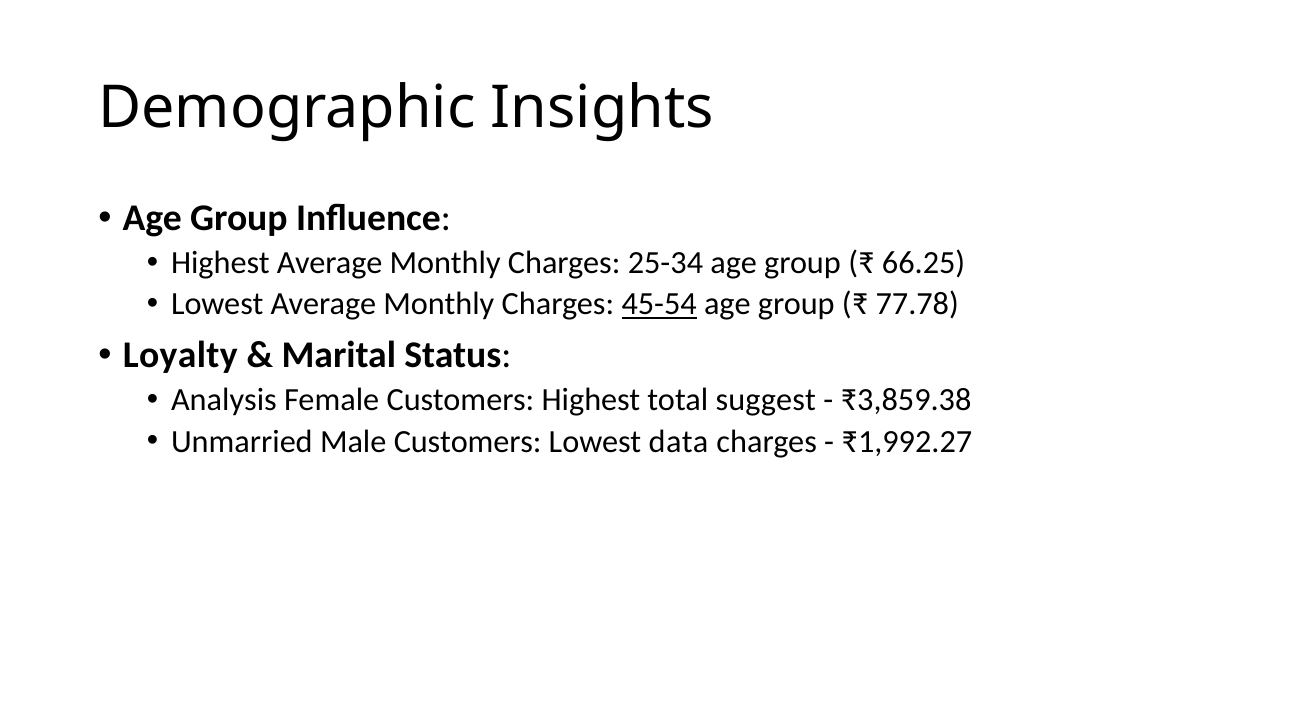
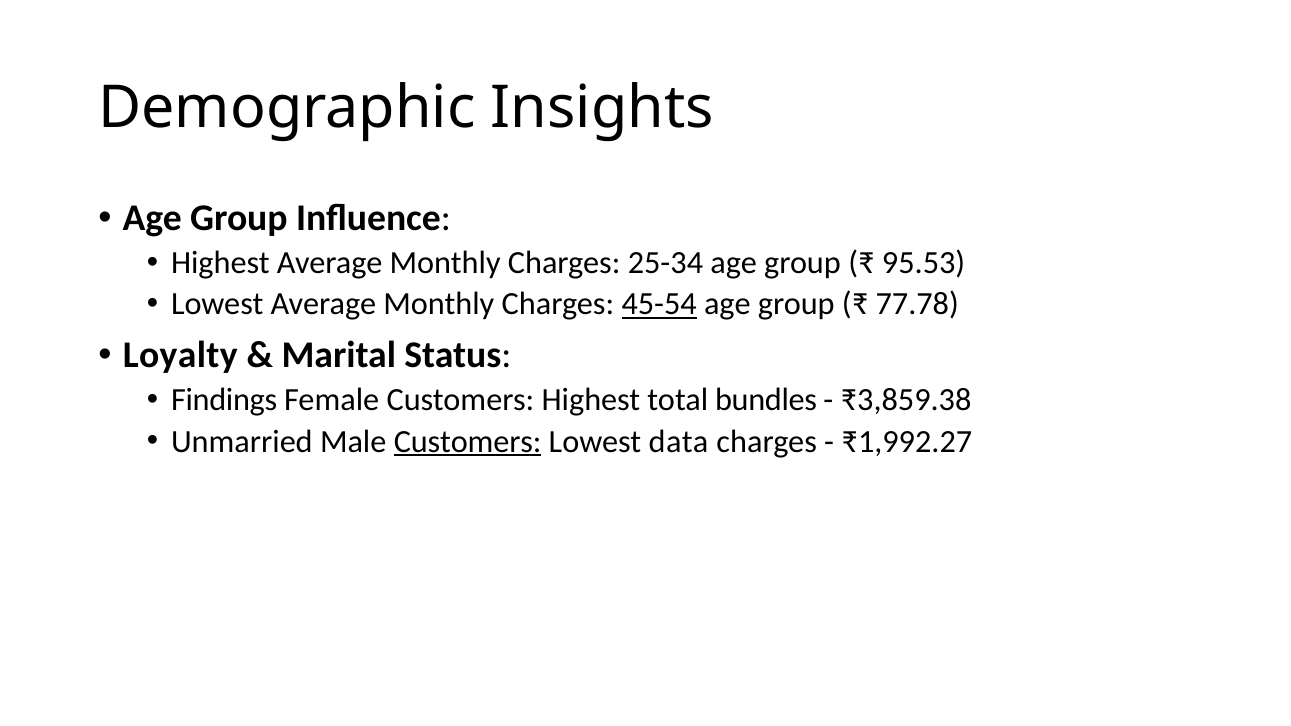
66.25: 66.25 -> 95.53
Analysis: Analysis -> Findings
suggest: suggest -> bundles
Customers at (468, 442) underline: none -> present
